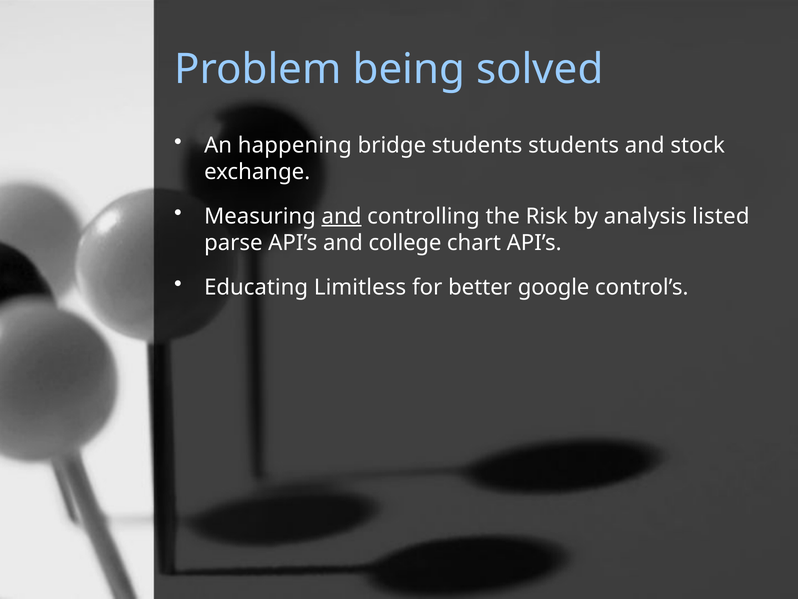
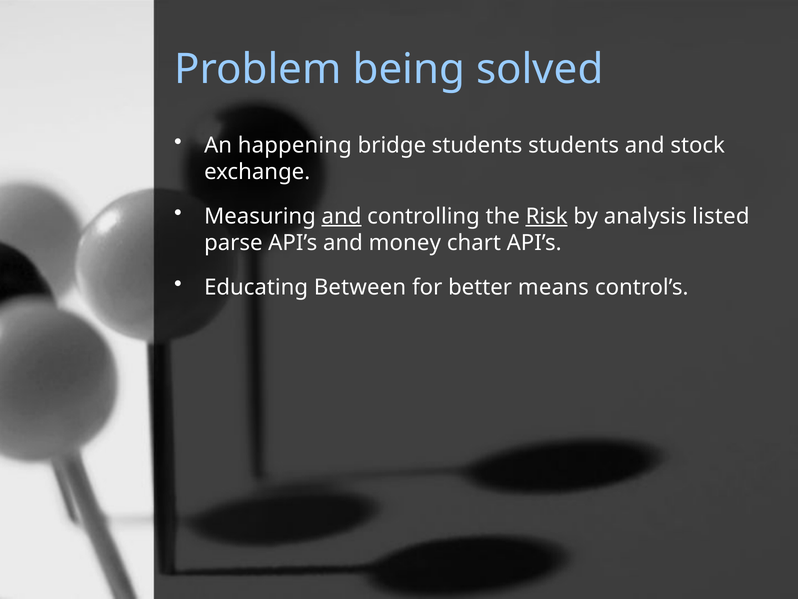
Risk underline: none -> present
college: college -> money
Limitless: Limitless -> Between
google: google -> means
